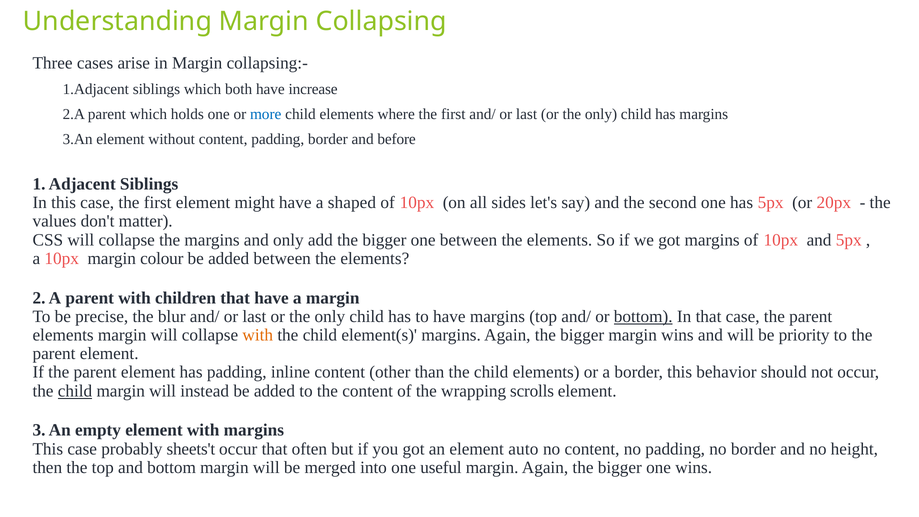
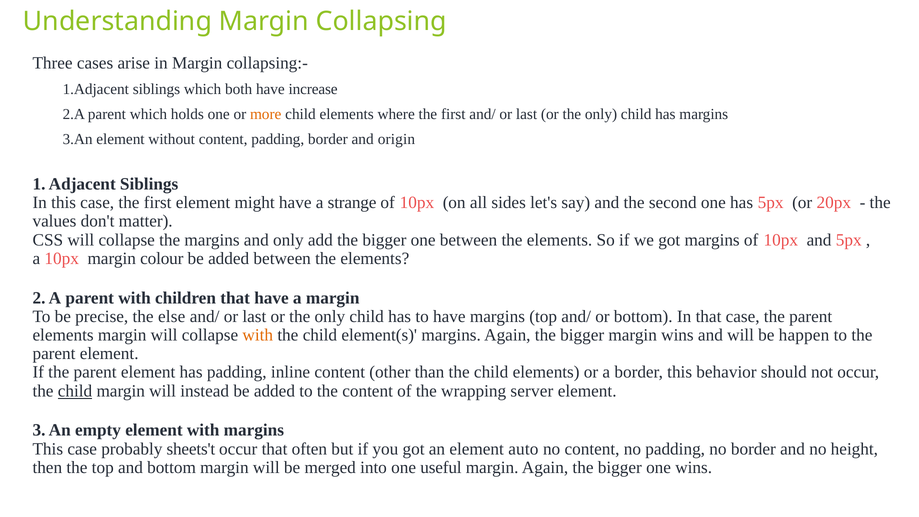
more colour: blue -> orange
before: before -> origin
shaped: shaped -> strange
blur: blur -> else
bottom at (643, 316) underline: present -> none
priority: priority -> happen
scrolls: scrolls -> server
